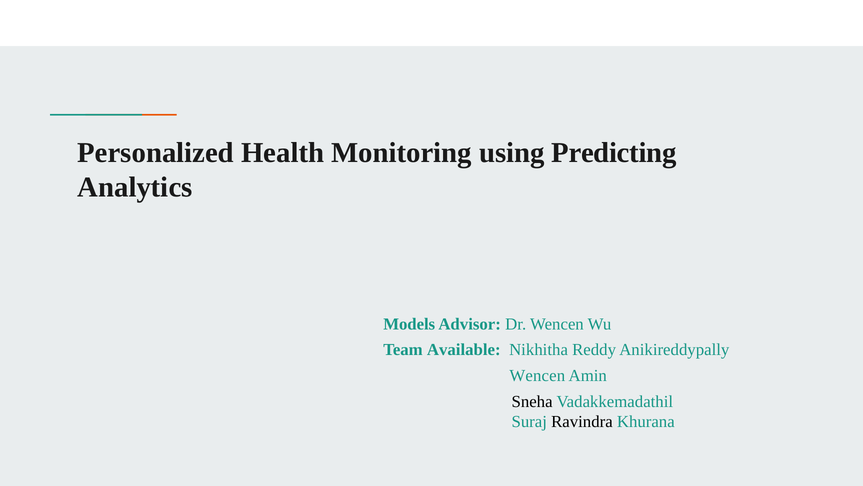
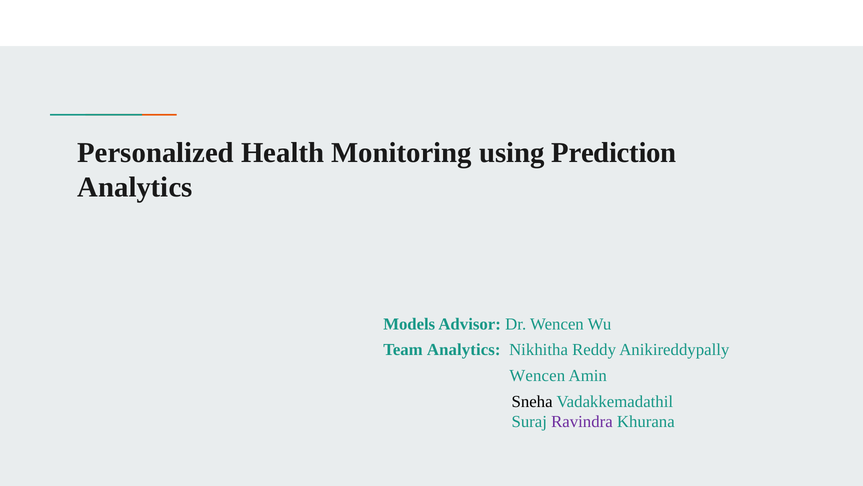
Predicting: Predicting -> Prediction
Team Available: Available -> Analytics
Ravindra colour: black -> purple
